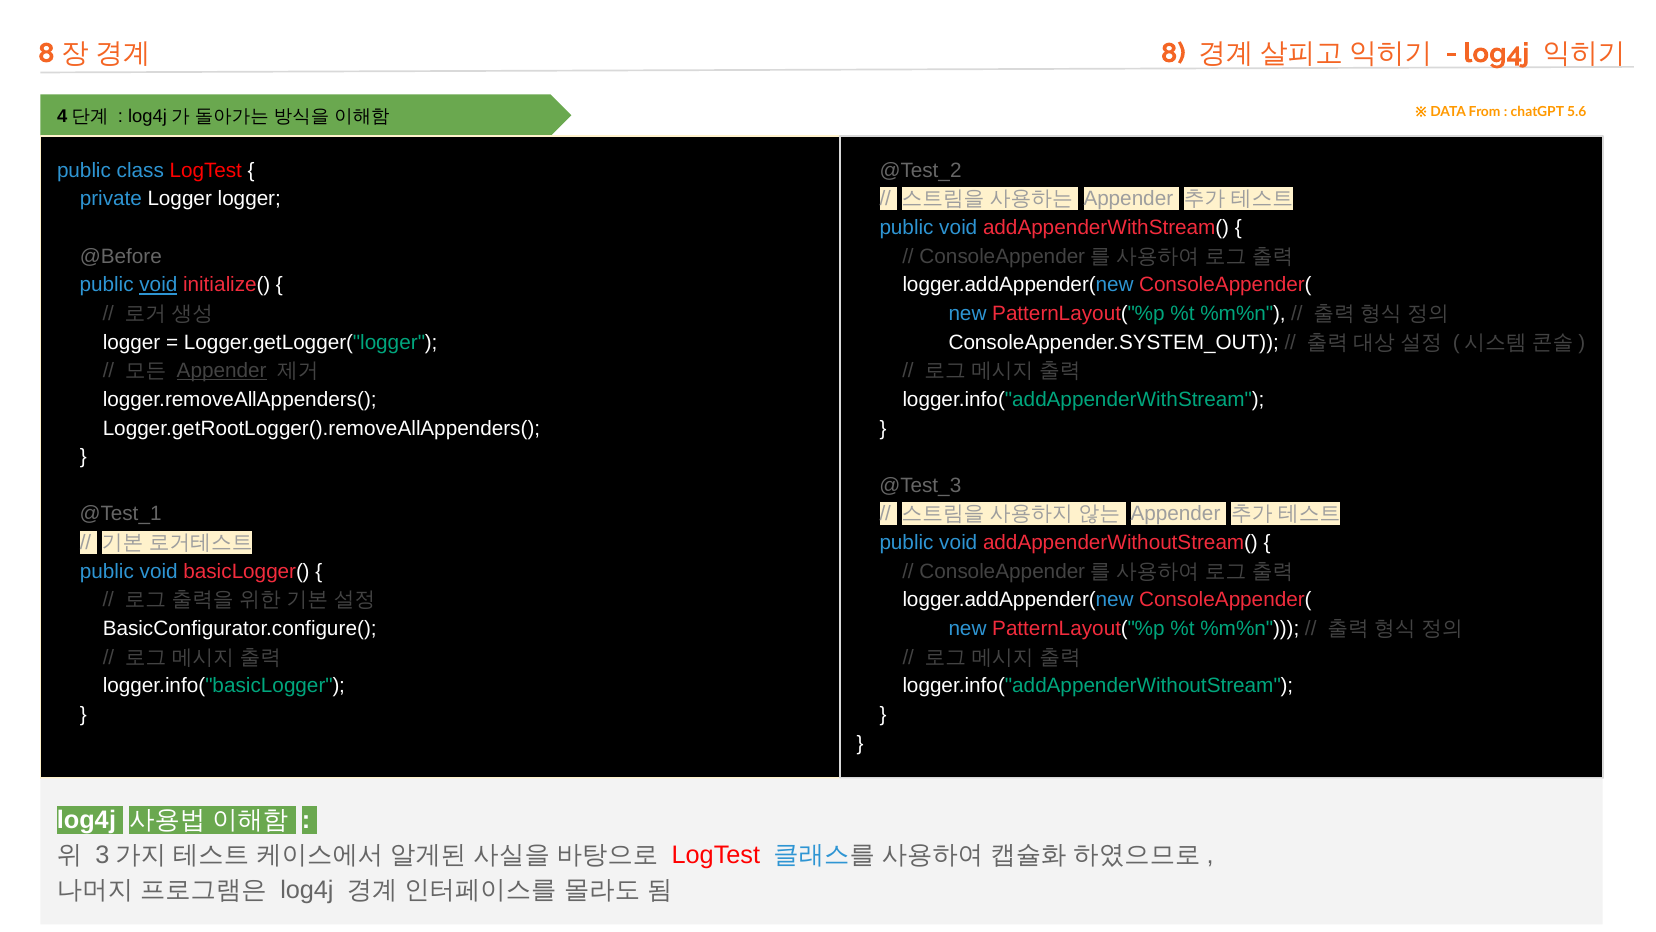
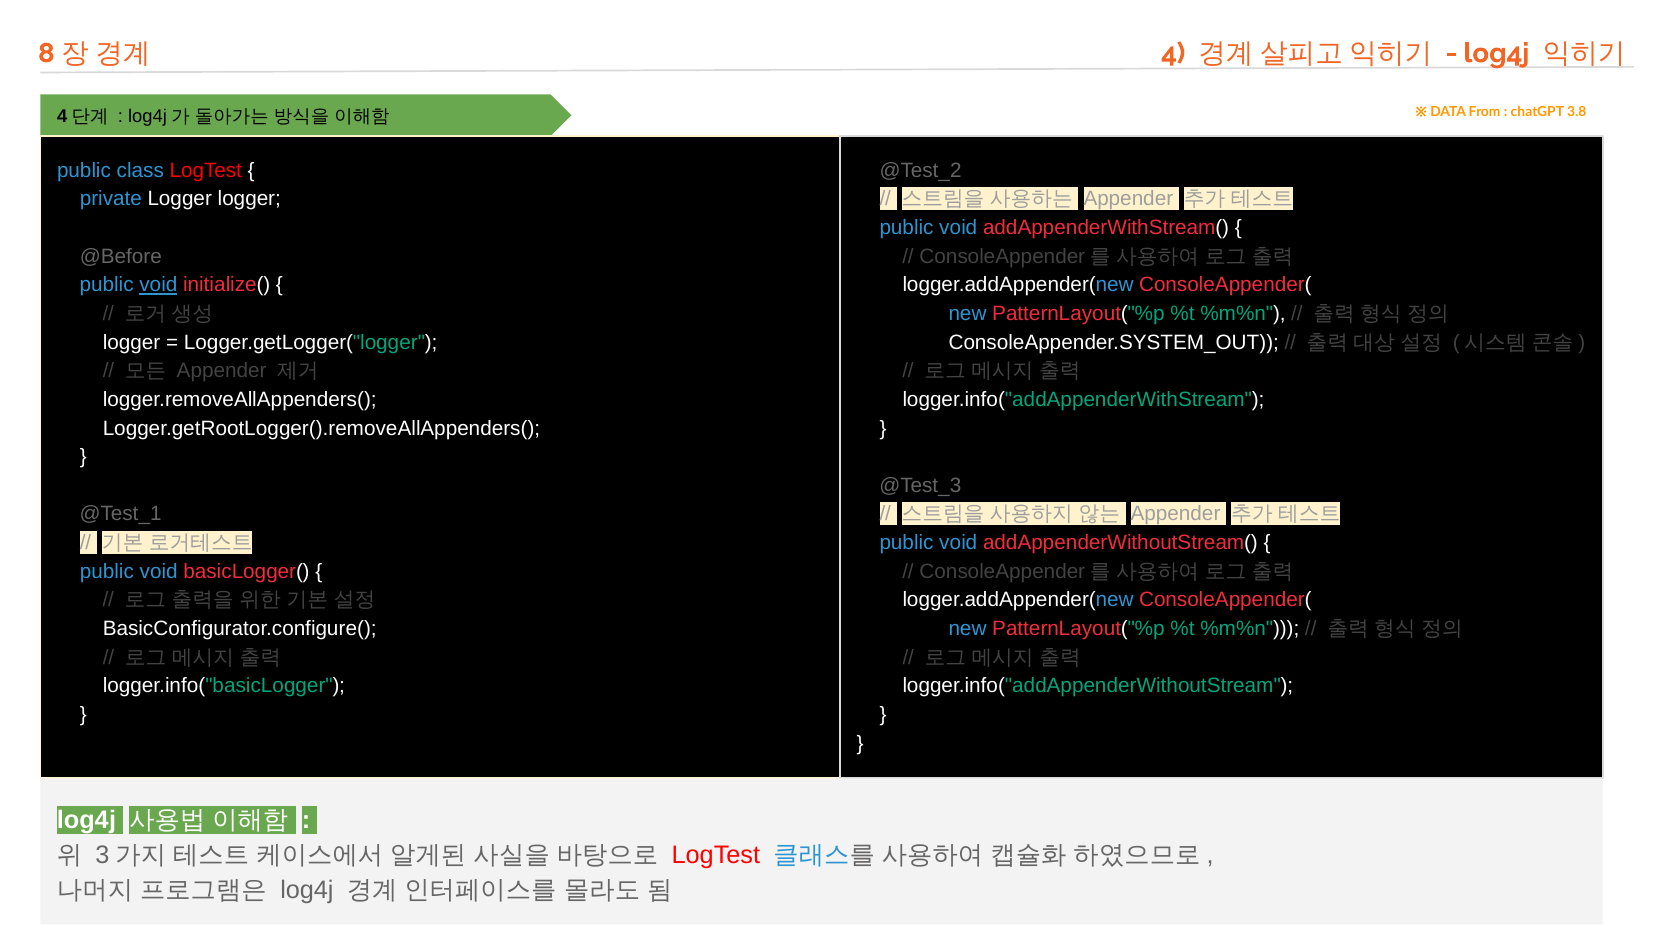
8 at (1173, 53): 8 -> 4
5.6: 5.6 -> 3.8
Appender at (222, 371) underline: present -> none
